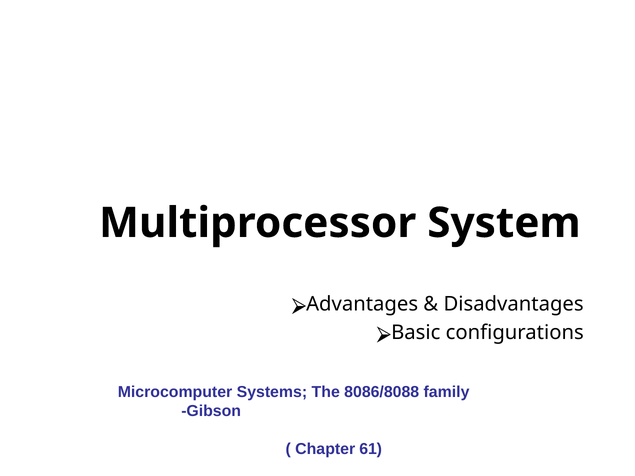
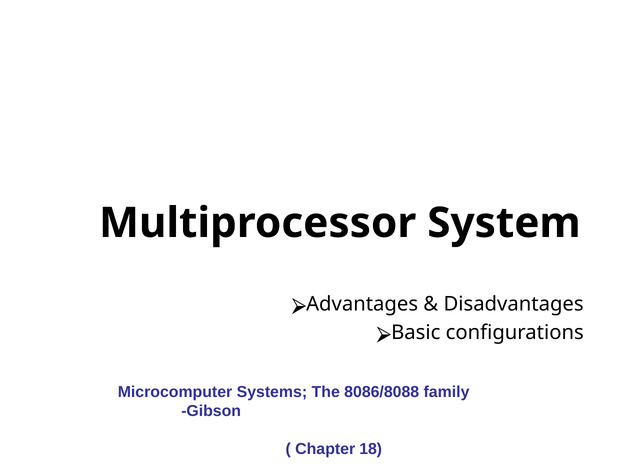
61: 61 -> 18
